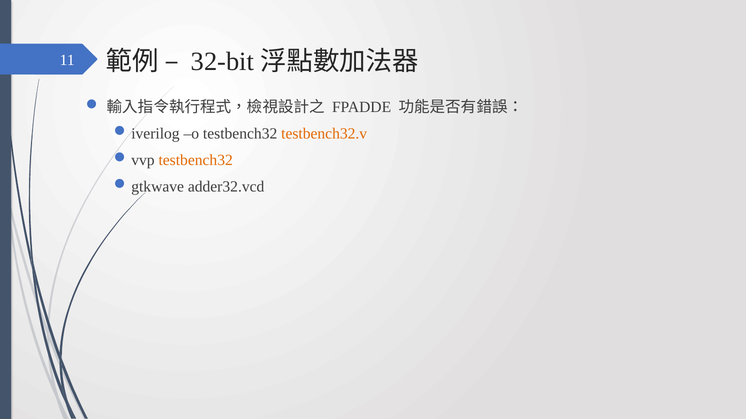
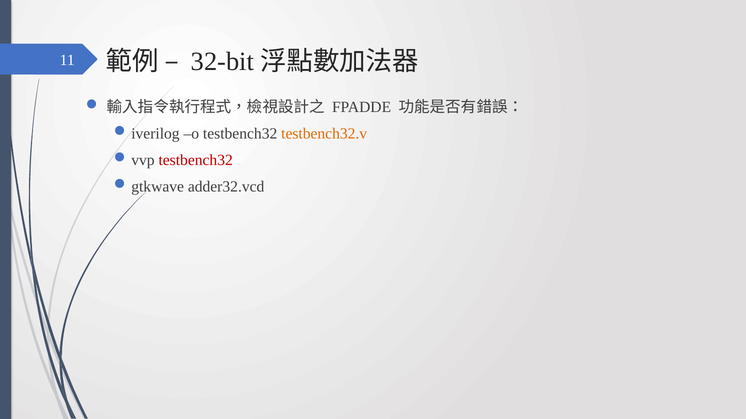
testbench32 at (196, 160) colour: orange -> red
